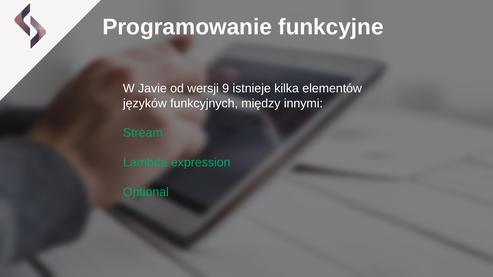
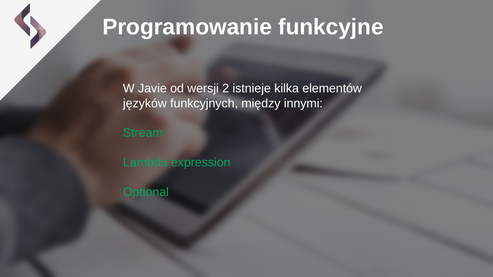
9: 9 -> 2
